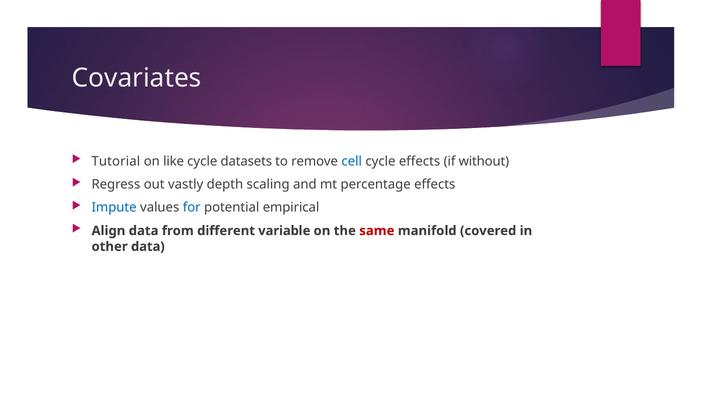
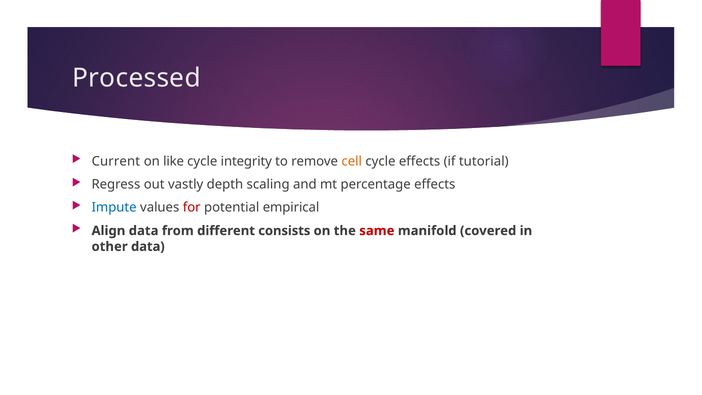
Covariates: Covariates -> Processed
Tutorial: Tutorial -> Current
datasets: datasets -> integrity
cell colour: blue -> orange
without: without -> tutorial
for colour: blue -> red
variable: variable -> consists
